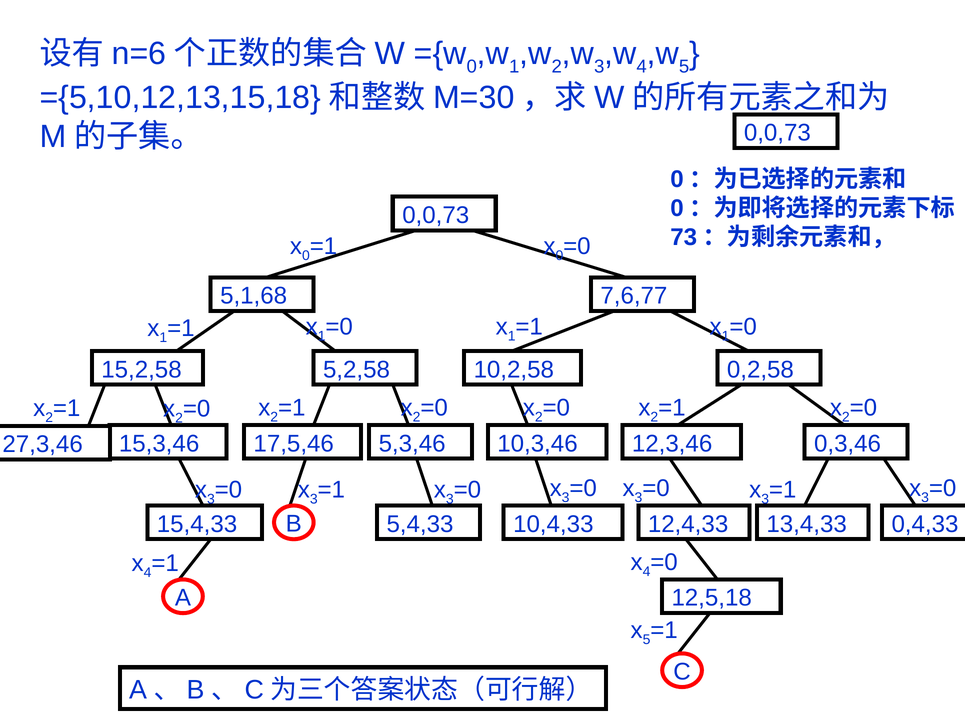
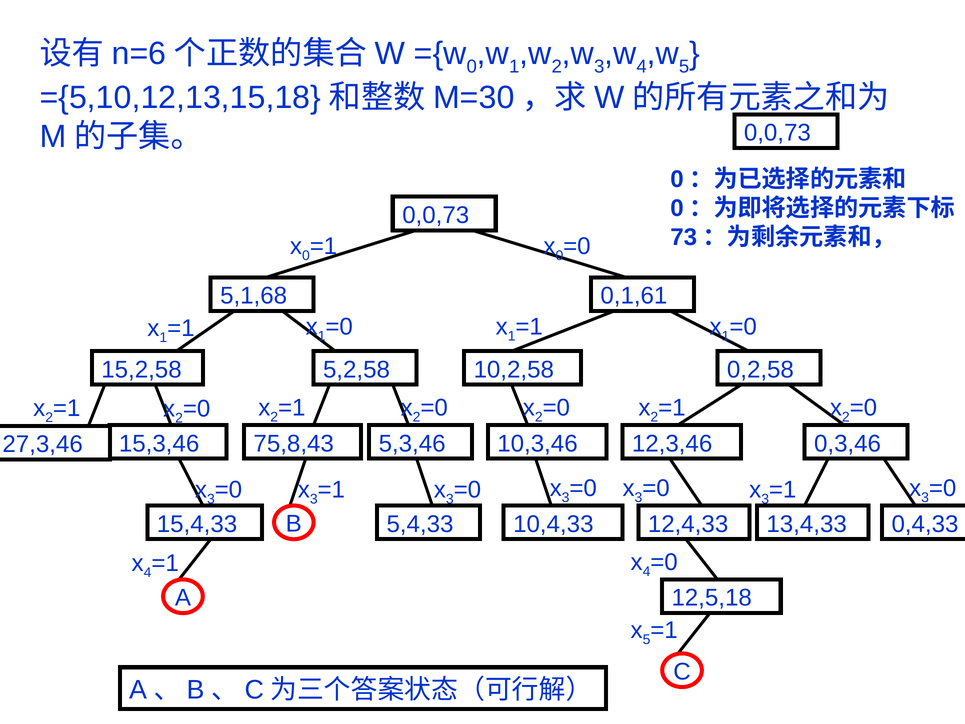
7,6,77: 7,6,77 -> 0,1,61
17,5,46: 17,5,46 -> 75,8,43
